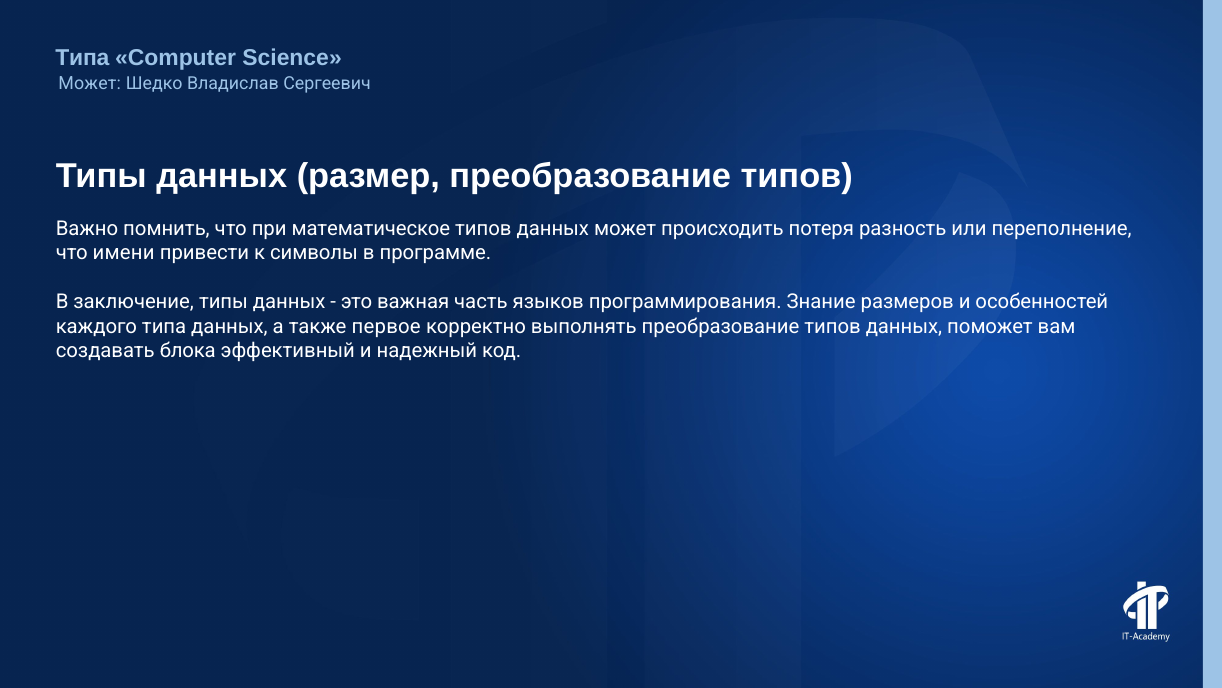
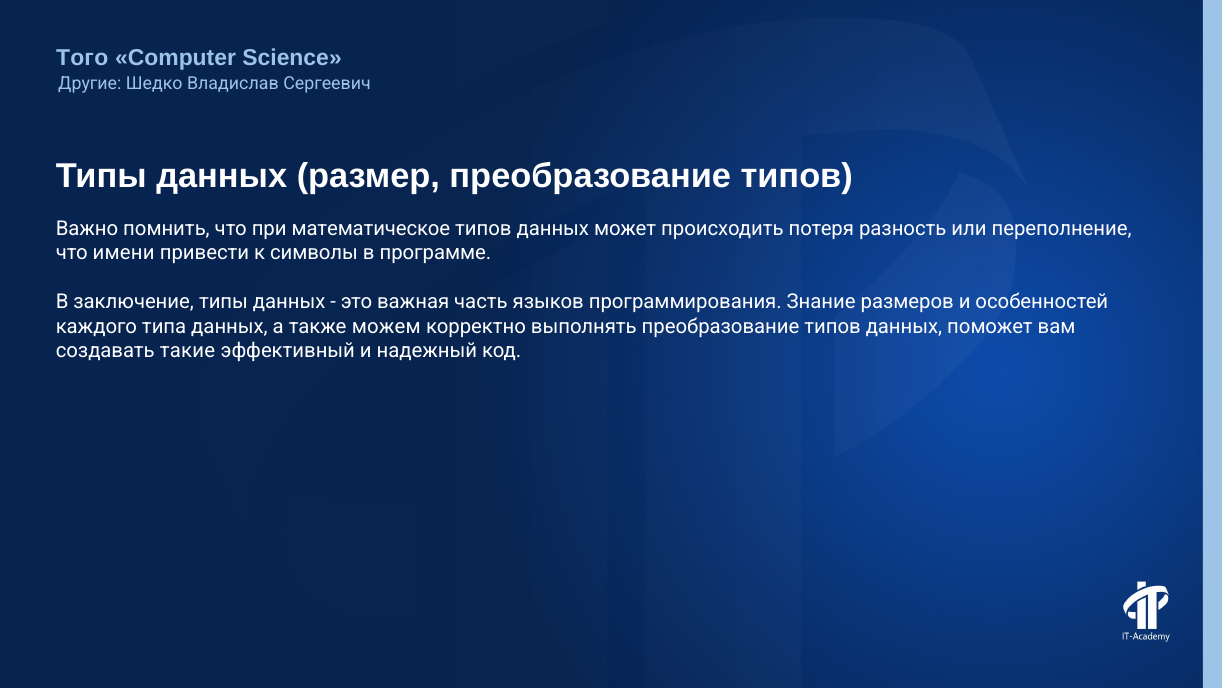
Типа at (82, 58): Типа -> Того
Может at (90, 83): Может -> Другие
первое: первое -> можем
блока: блока -> такие
